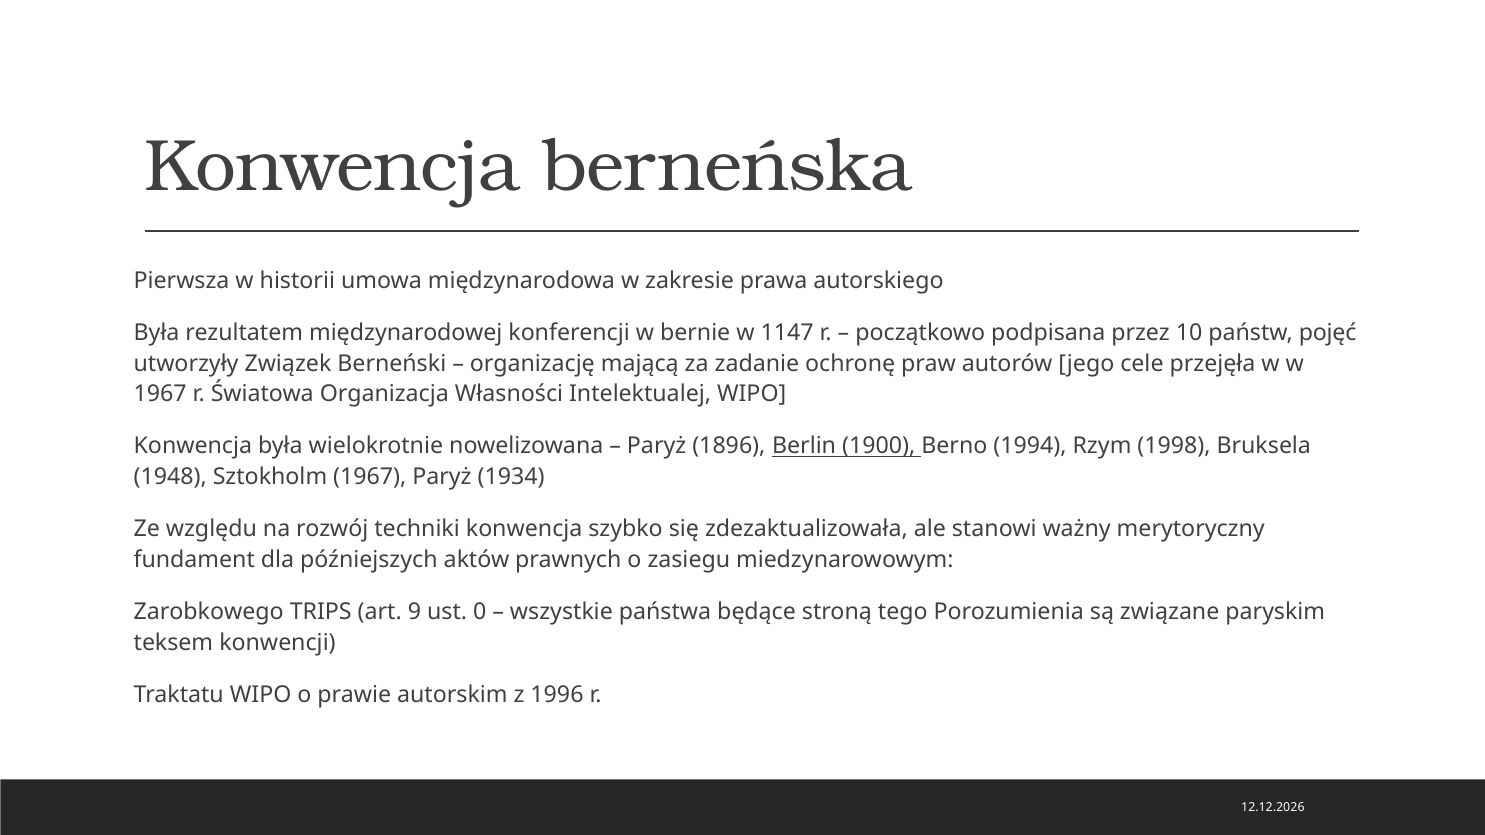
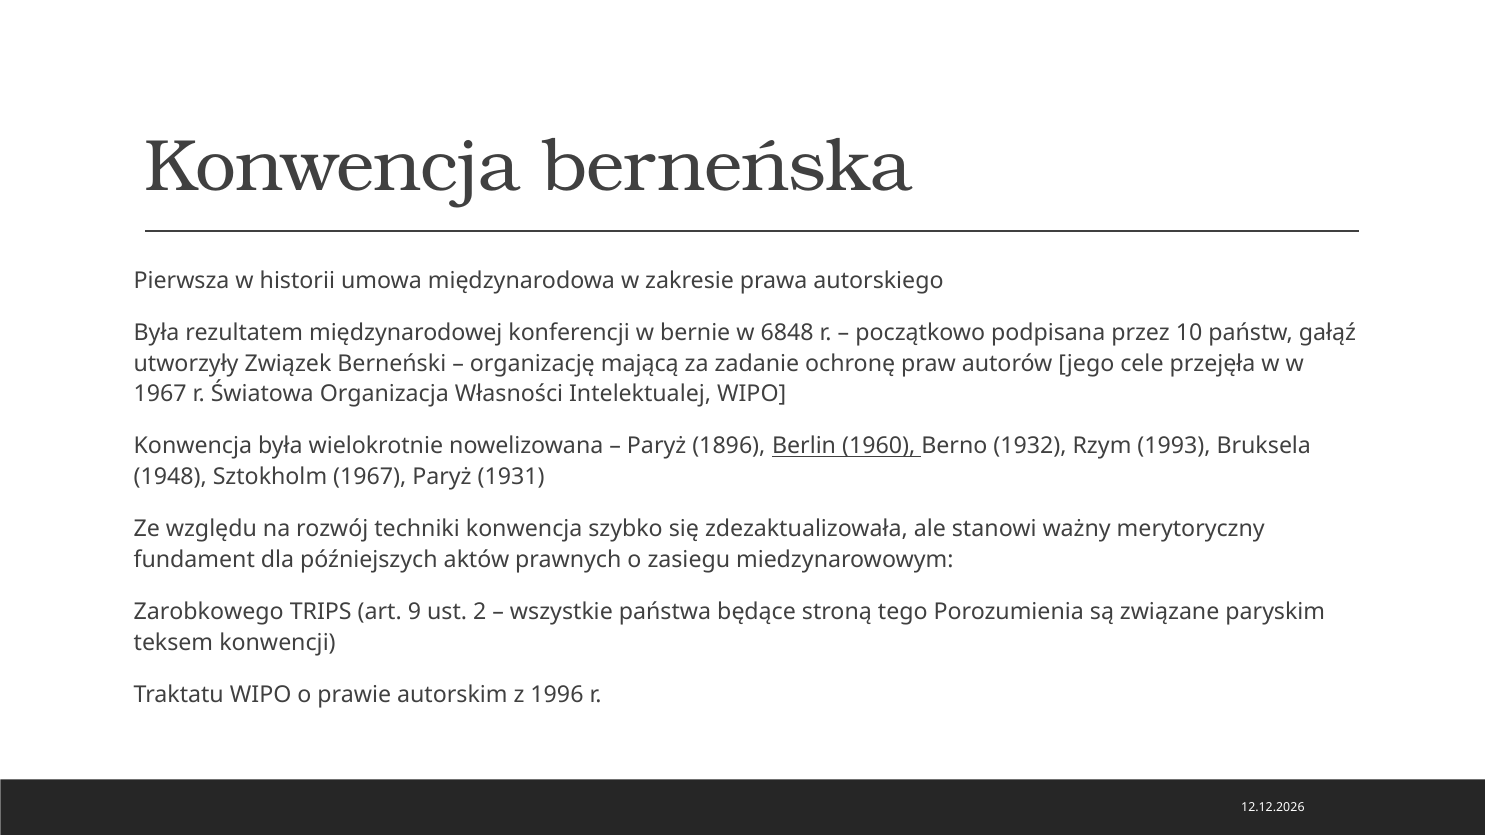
1147: 1147 -> 6848
pojęć: pojęć -> gałąź
1900: 1900 -> 1960
1994: 1994 -> 1932
1998: 1998 -> 1993
1934: 1934 -> 1931
0: 0 -> 2
